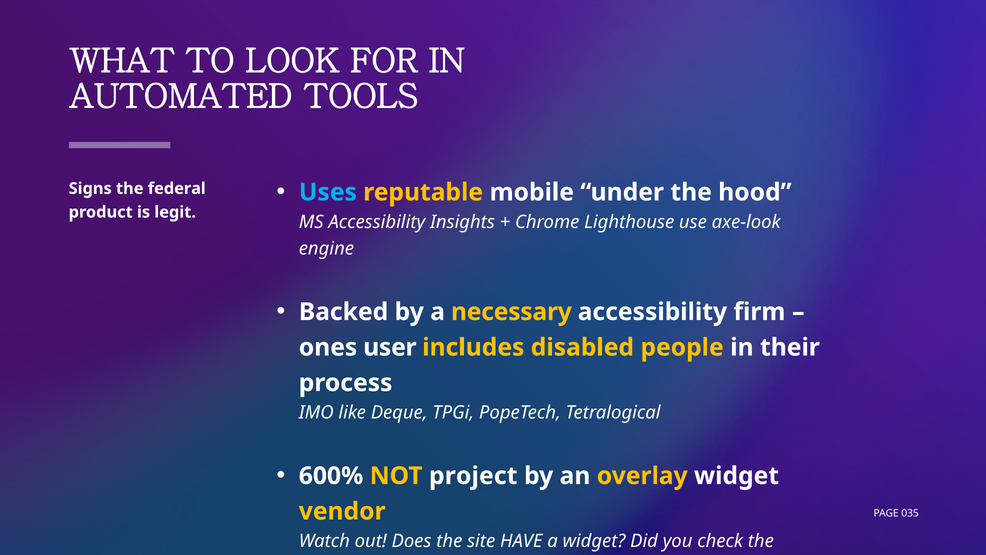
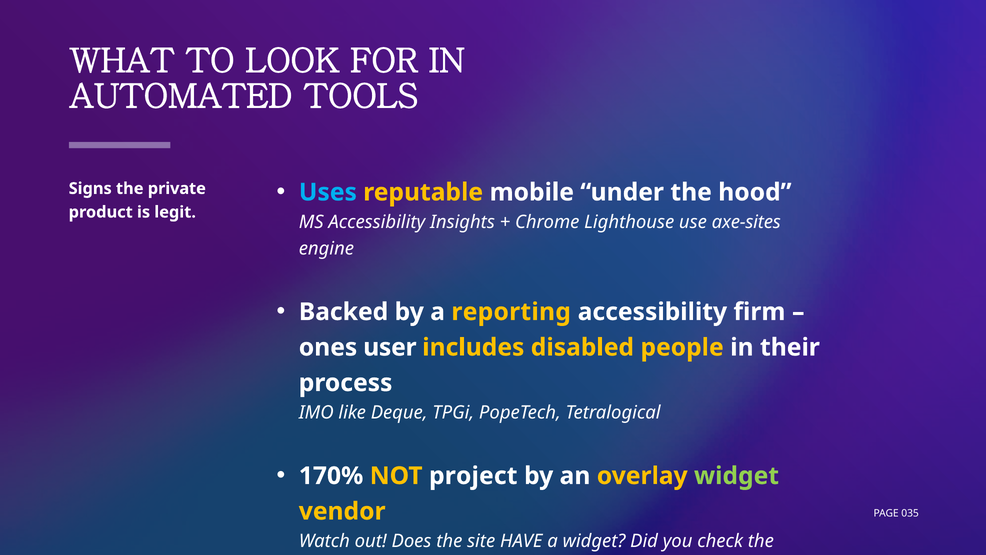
federal: federal -> private
axe-look: axe-look -> axe-sites
necessary: necessary -> reporting
600%: 600% -> 170%
widget at (737, 476) colour: white -> light green
